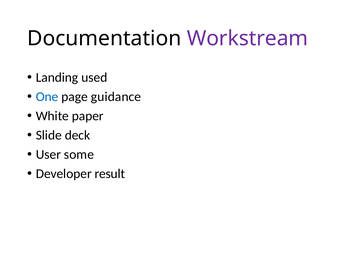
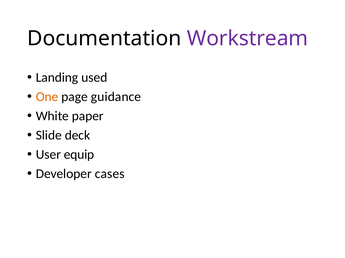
One colour: blue -> orange
some: some -> equip
result: result -> cases
